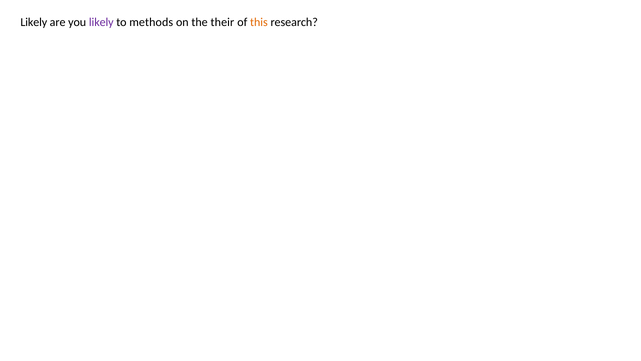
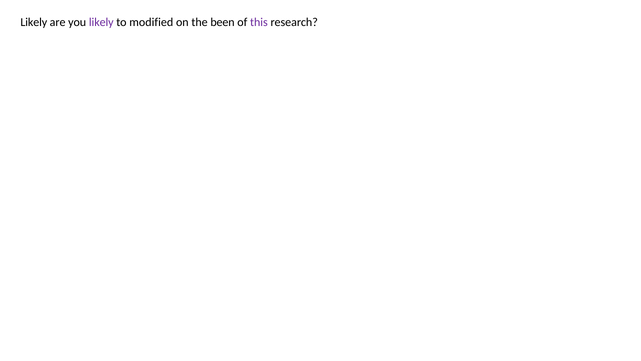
methods: methods -> modified
their: their -> been
this colour: orange -> purple
